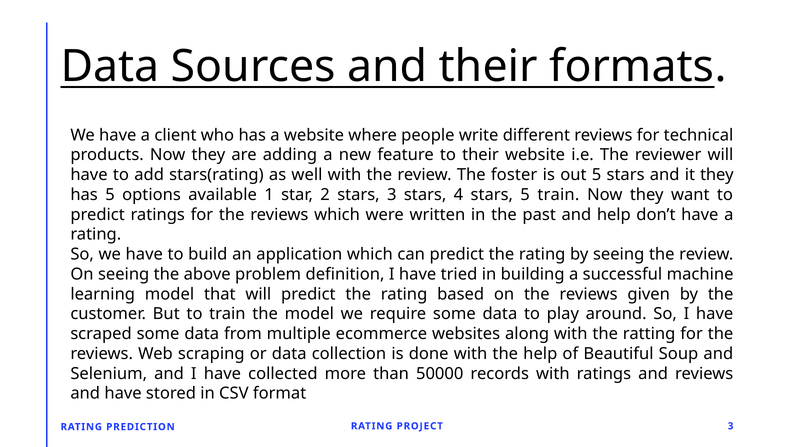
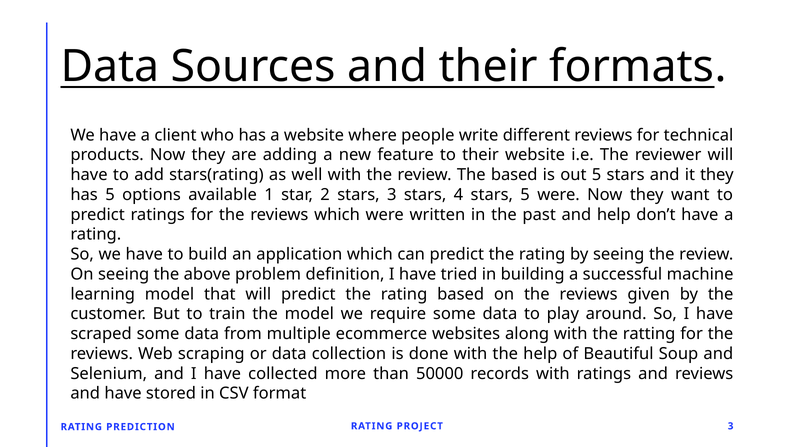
The foster: foster -> based
5 train: train -> were
